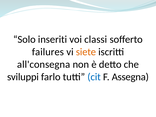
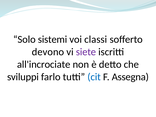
inseriti: inseriti -> sistemi
failures: failures -> devono
siete colour: orange -> purple
all'consegna: all'consegna -> all'incrociate
